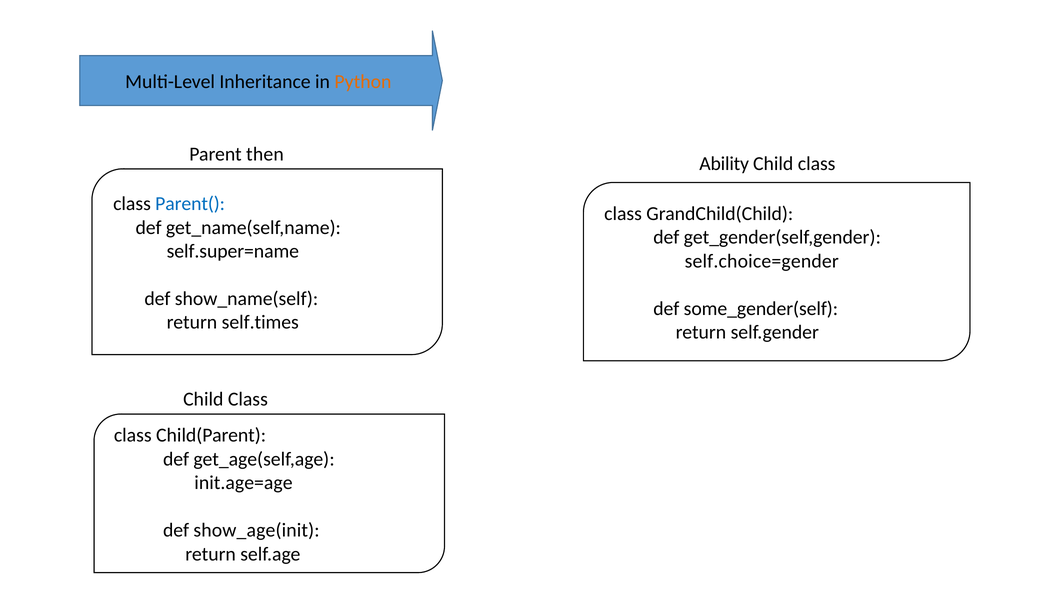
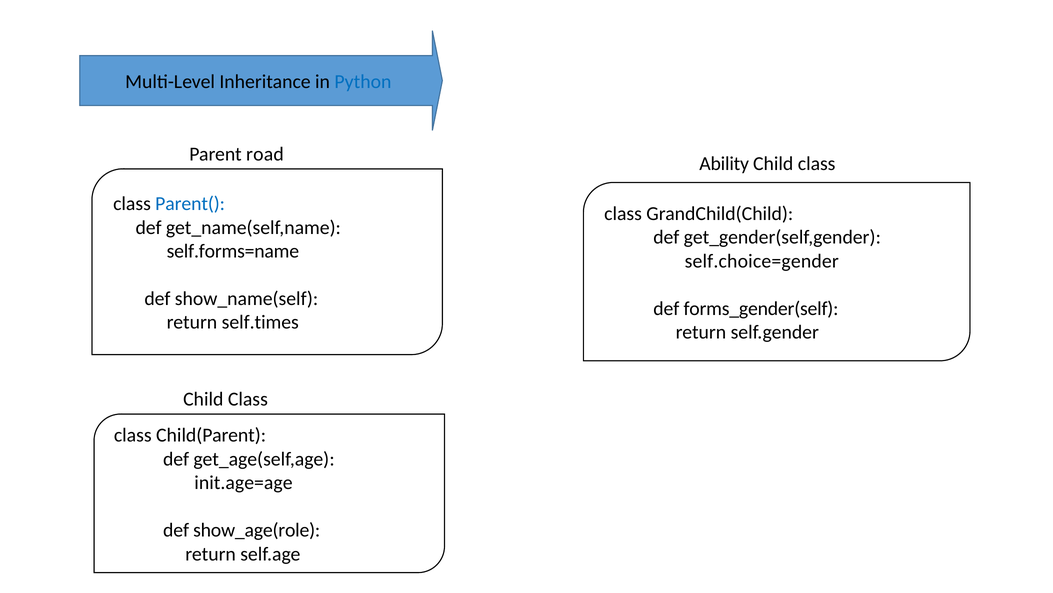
Python colour: orange -> blue
then: then -> road
self.super=name: self.super=name -> self.forms=name
some_gender(self: some_gender(self -> forms_gender(self
show_age(init: show_age(init -> show_age(role
